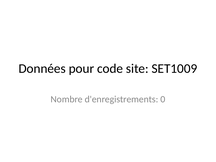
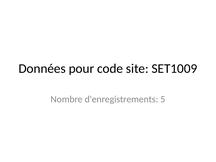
0: 0 -> 5
